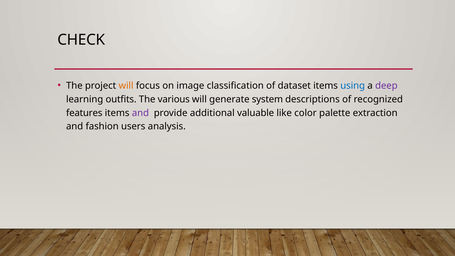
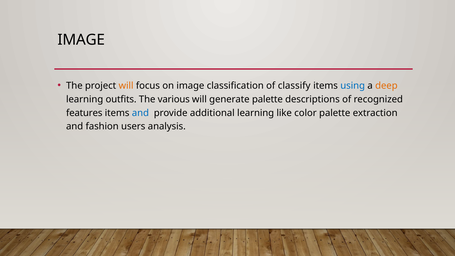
CHECK at (81, 40): CHECK -> IMAGE
dataset: dataset -> classify
deep colour: purple -> orange
generate system: system -> palette
and at (140, 113) colour: purple -> blue
additional valuable: valuable -> learning
